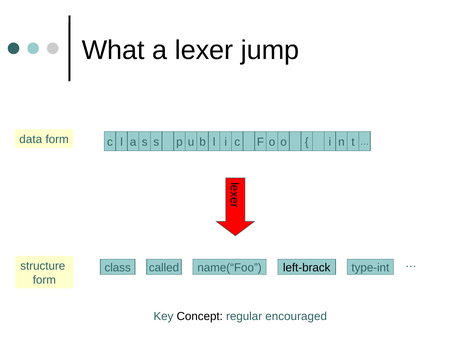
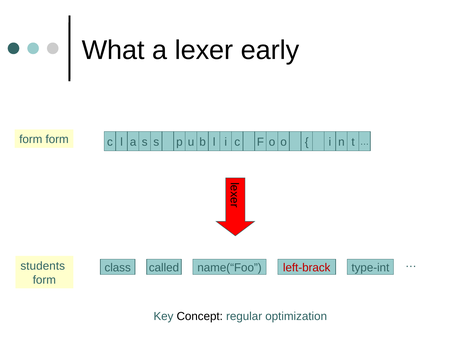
jump: jump -> early
data at (31, 139): data -> form
structure: structure -> students
left-brack colour: black -> red
encouraged: encouraged -> optimization
